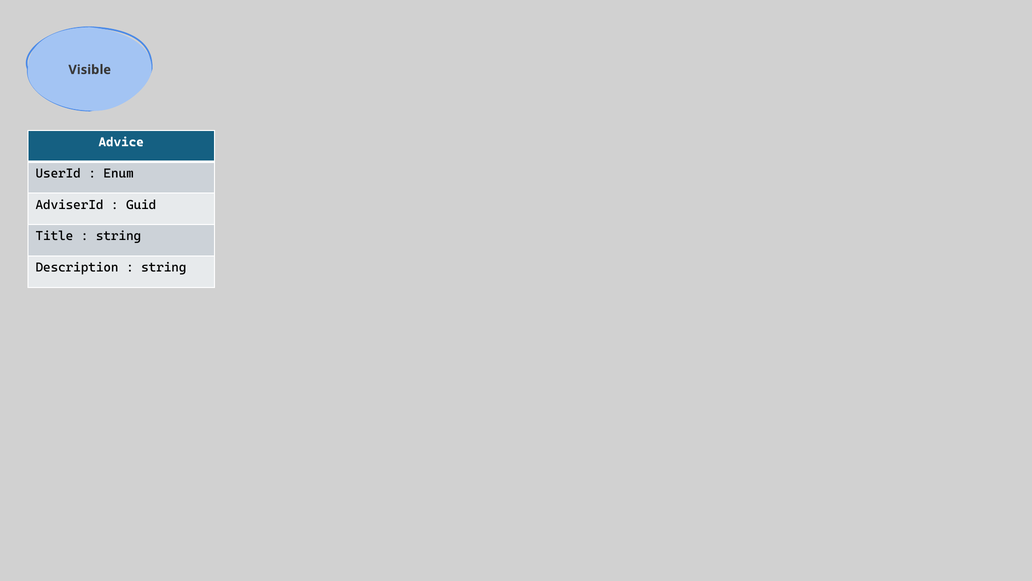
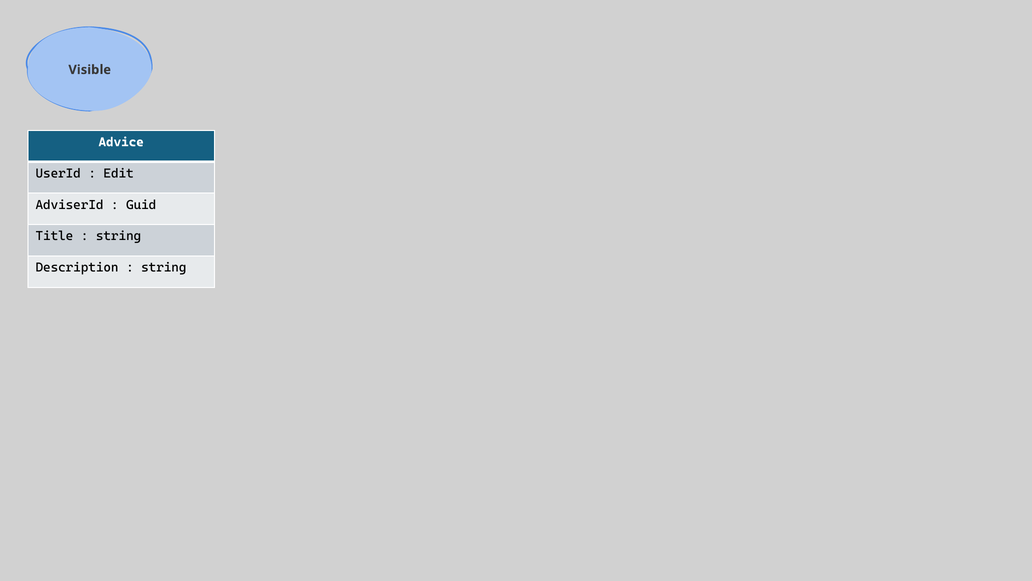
Enum: Enum -> Edit
